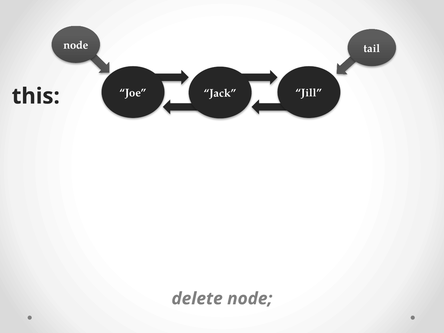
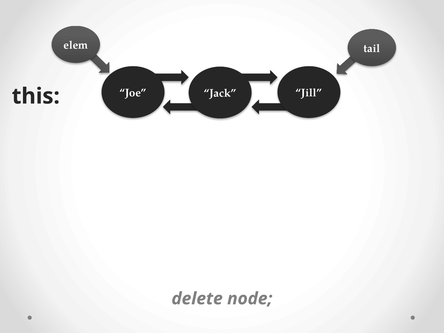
node at (76, 45): node -> elem
